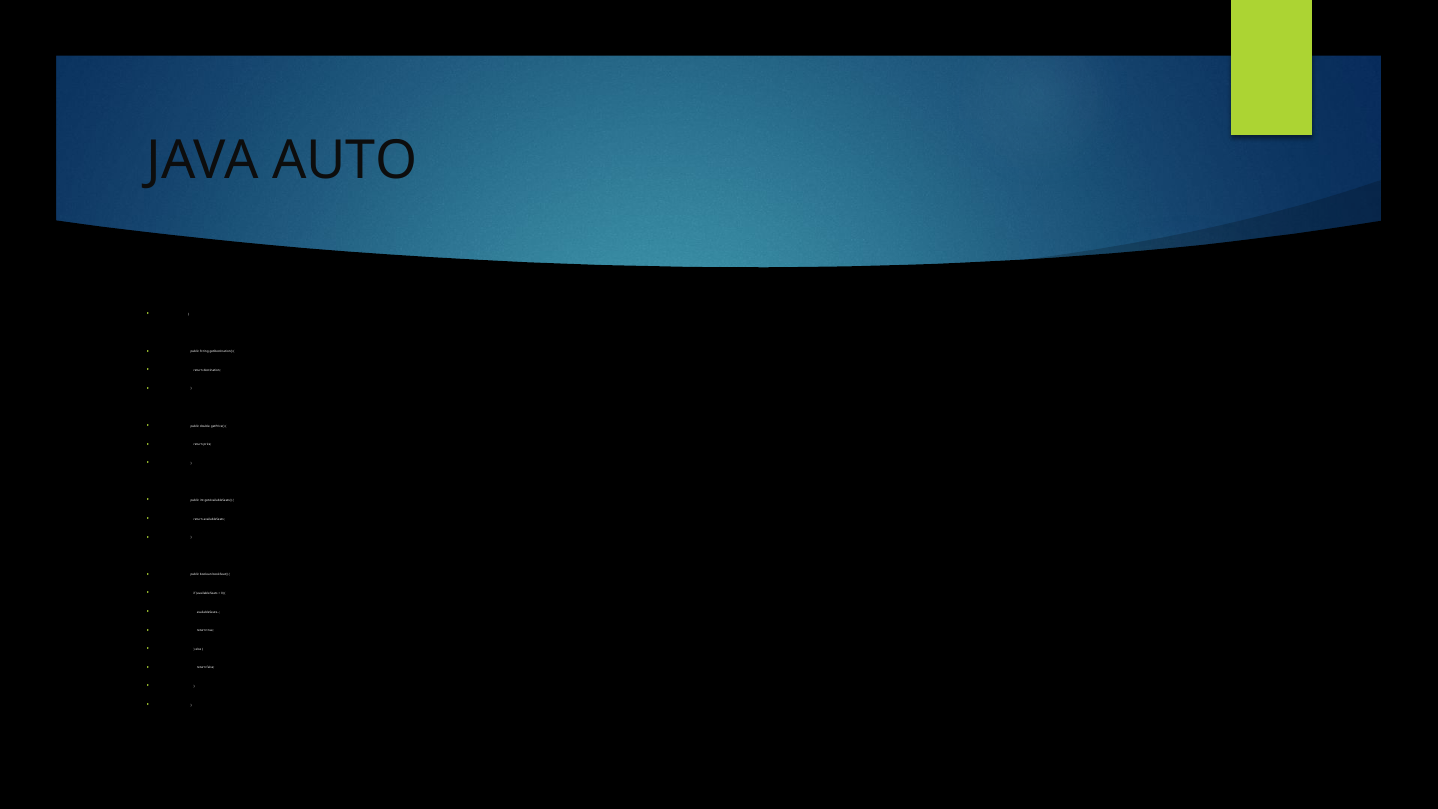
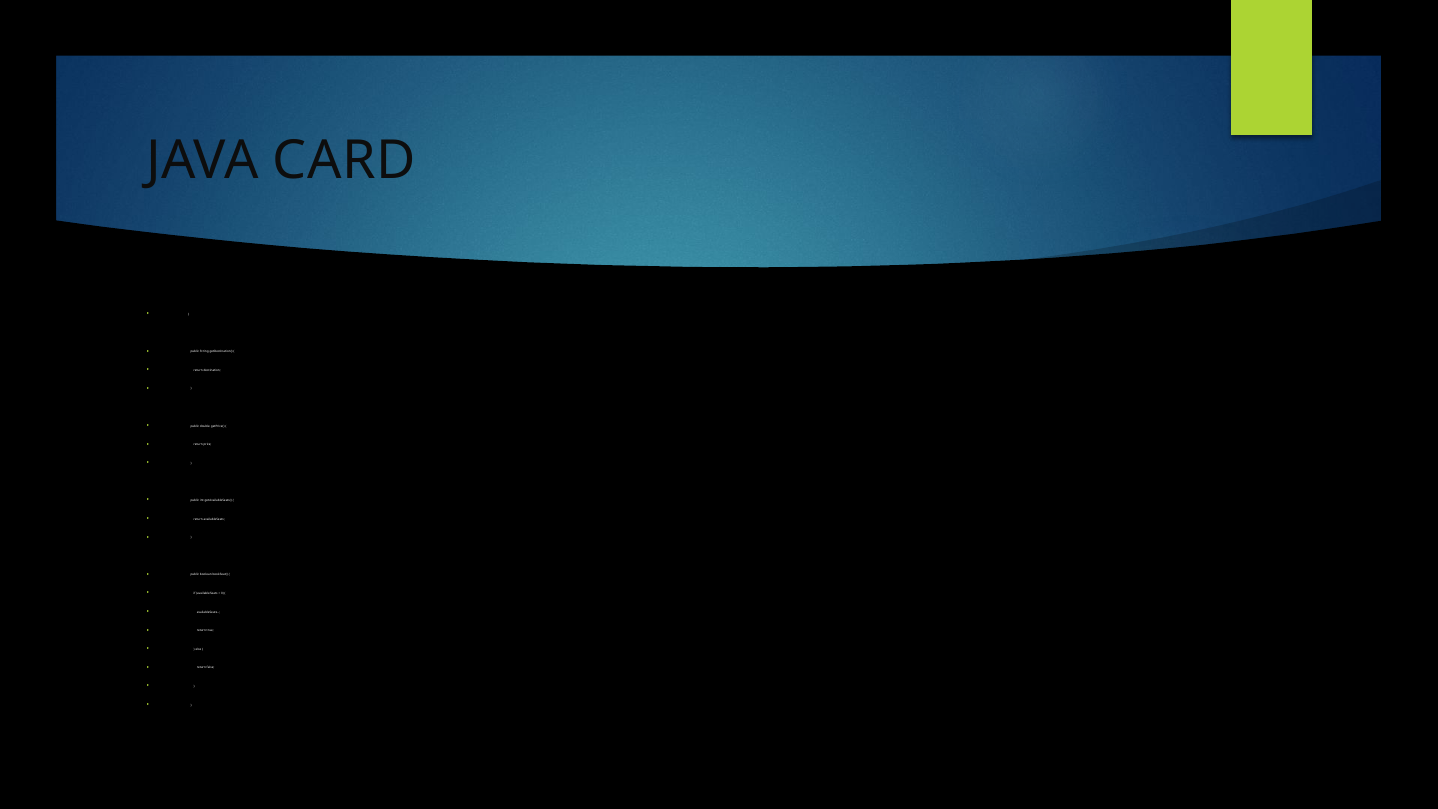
AUTO: AUTO -> CARD
